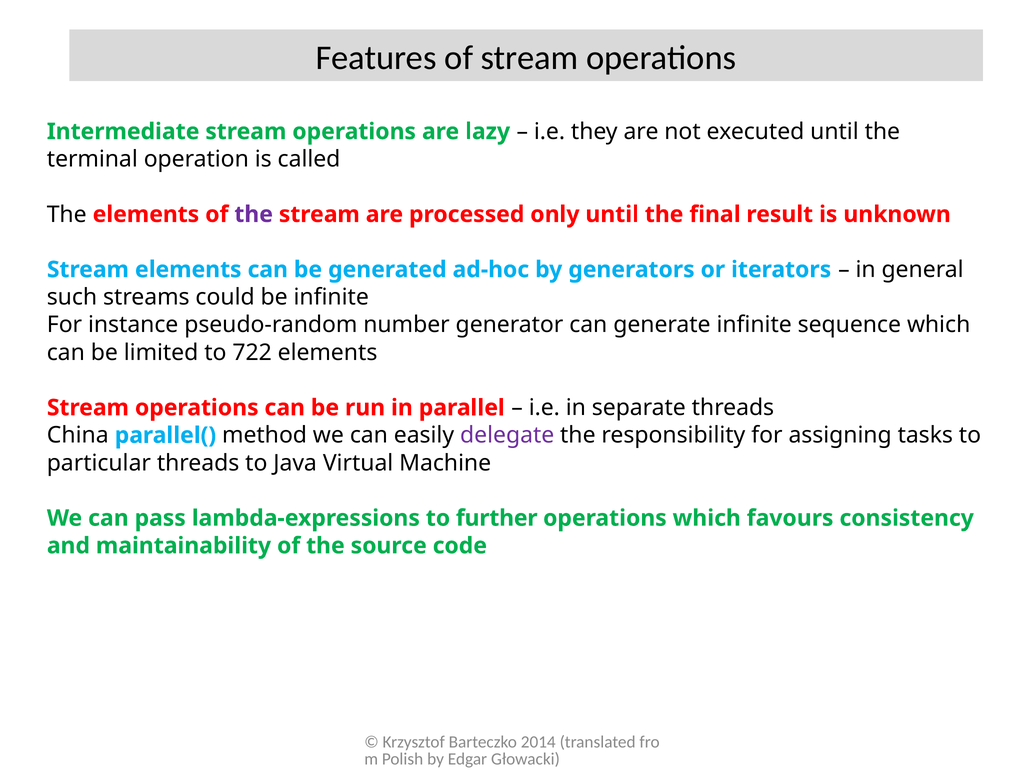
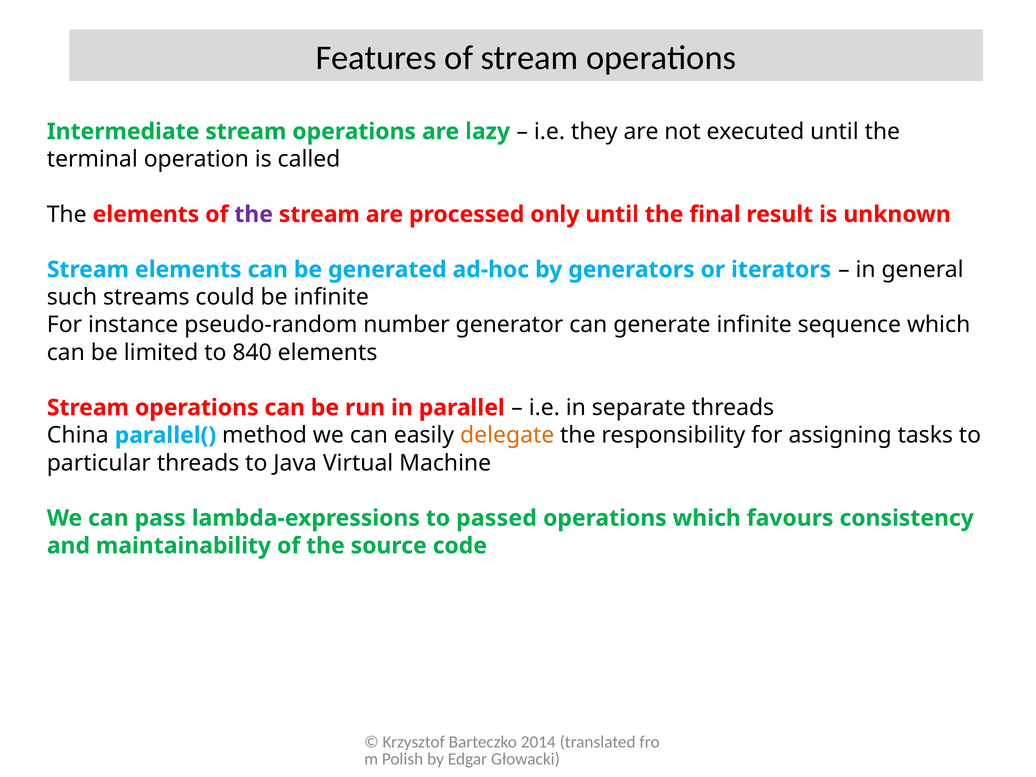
722: 722 -> 840
delegate colour: purple -> orange
further: further -> passed
